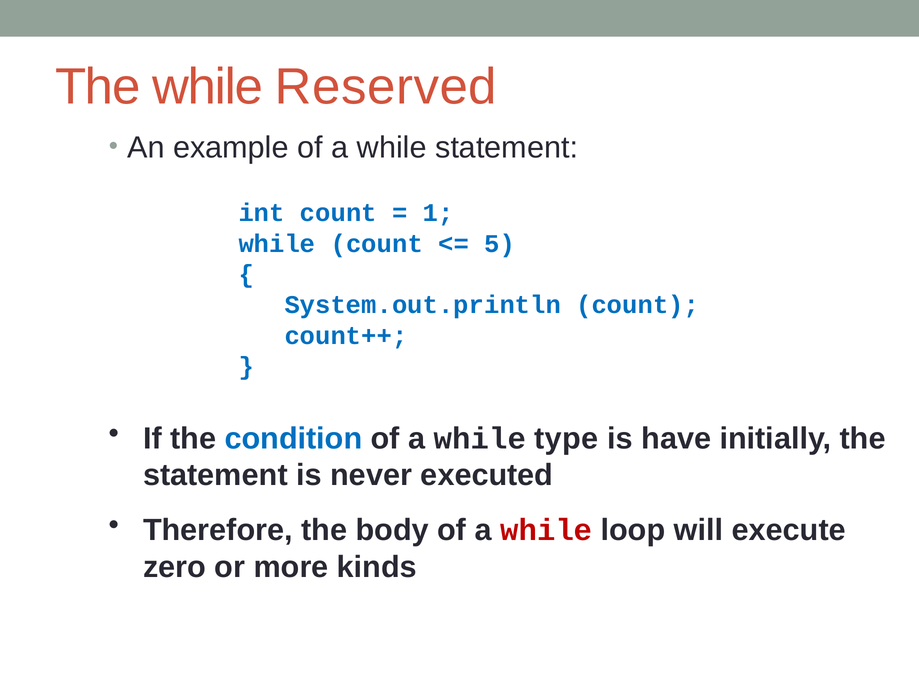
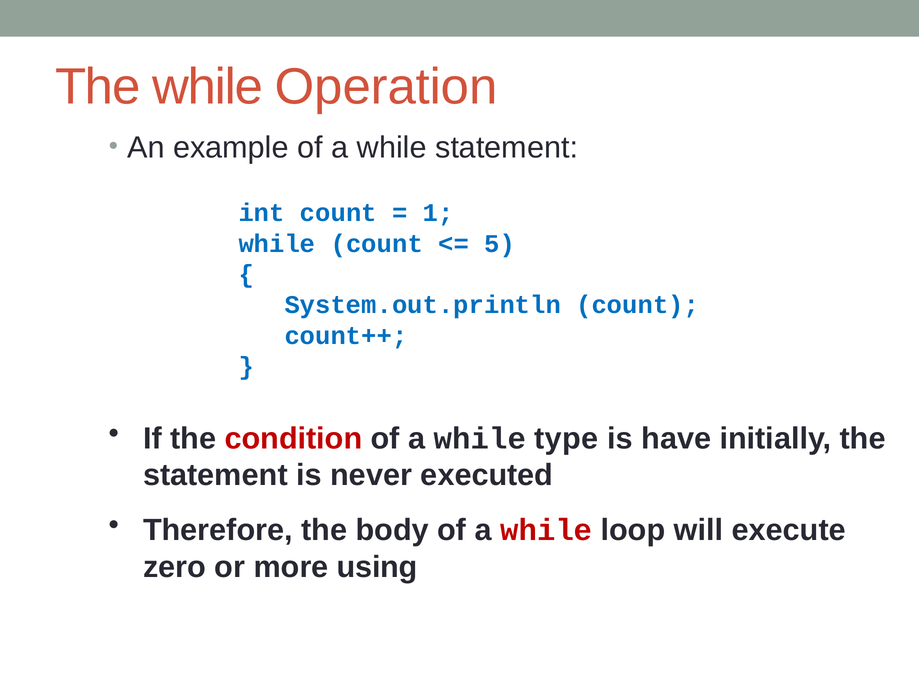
Reserved: Reserved -> Operation
condition colour: blue -> red
kinds: kinds -> using
